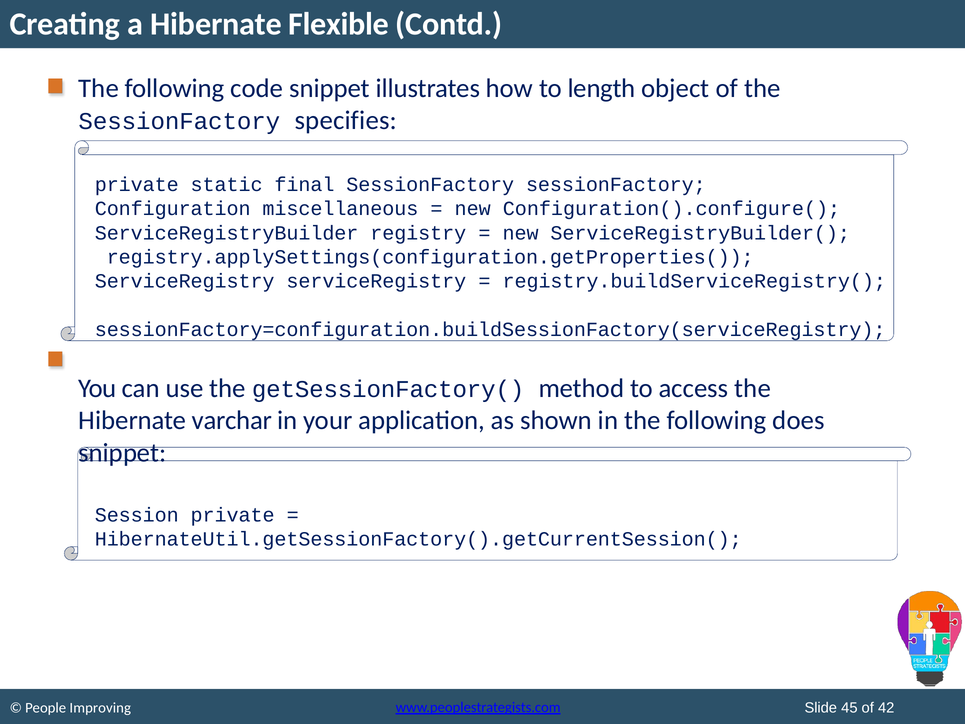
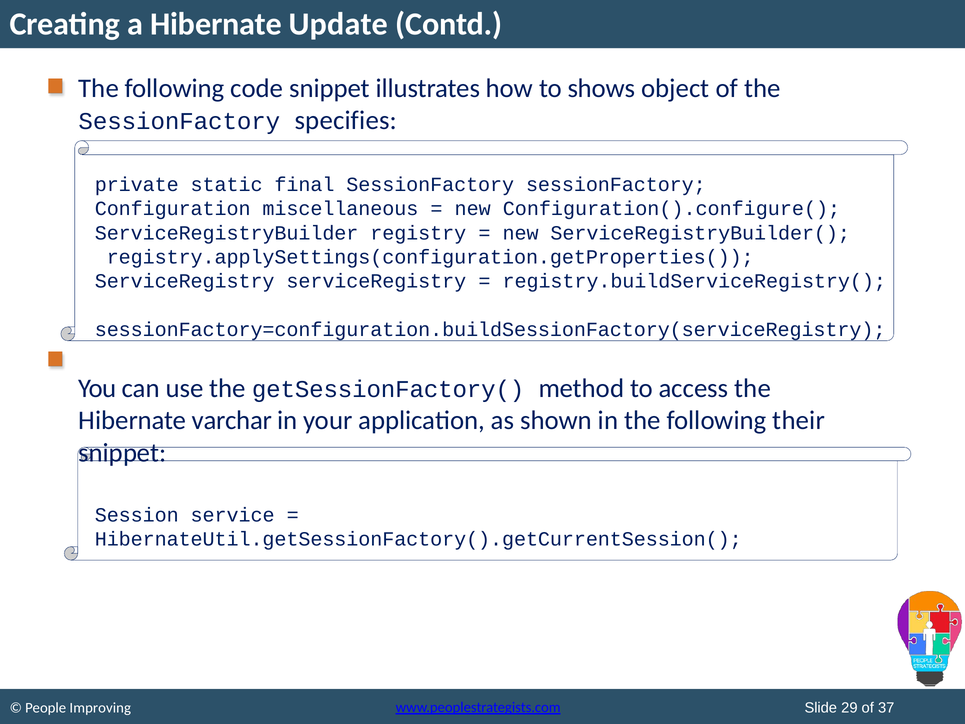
Flexible: Flexible -> Update
length: length -> shows
does: does -> their
Session private: private -> service
45: 45 -> 29
42: 42 -> 37
